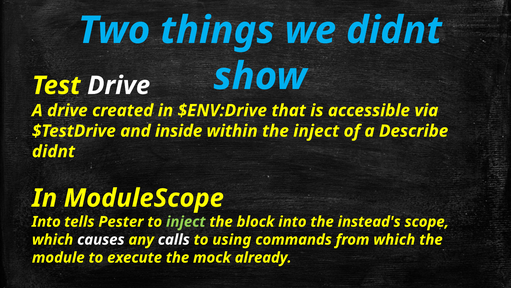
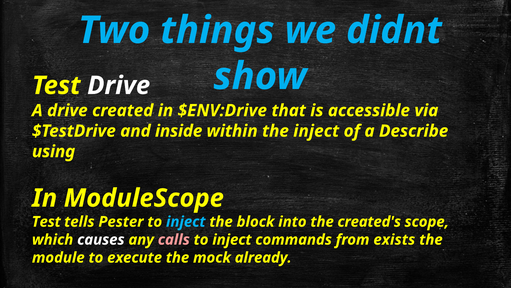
didnt at (53, 151): didnt -> using
Into at (46, 221): Into -> Test
inject at (186, 221) colour: light green -> light blue
instead's: instead's -> created's
calls colour: white -> pink
using at (232, 239): using -> inject
from which: which -> exists
